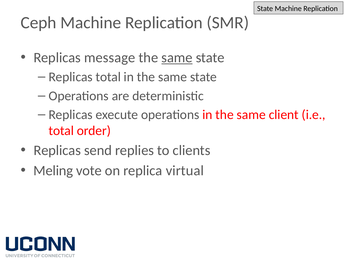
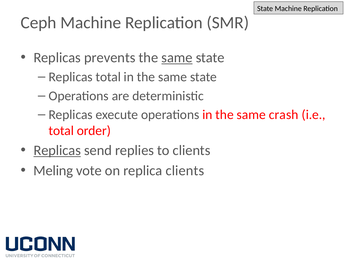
message: message -> prevents
client: client -> crash
Replicas at (57, 150) underline: none -> present
replica virtual: virtual -> clients
